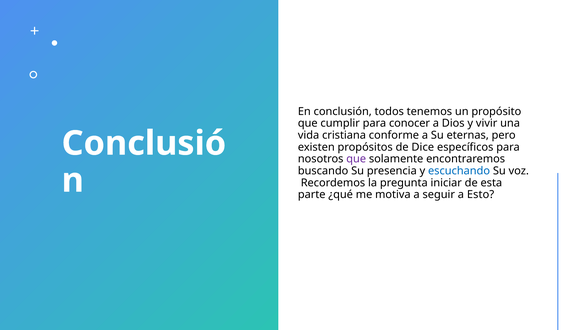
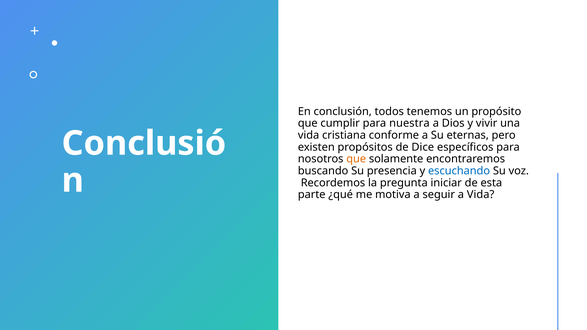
conocer: conocer -> nuestra
que at (356, 159) colour: purple -> orange
a Esto: Esto -> Vida
